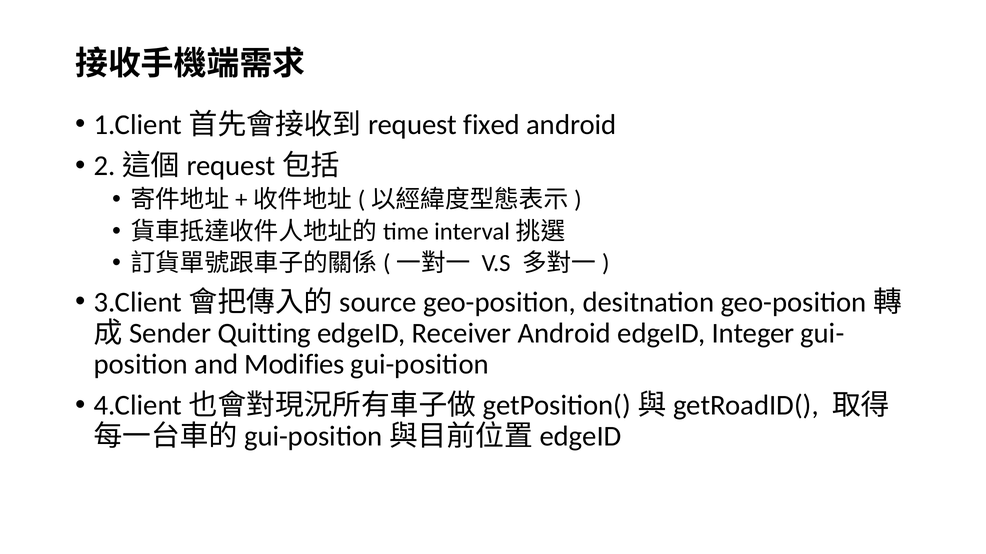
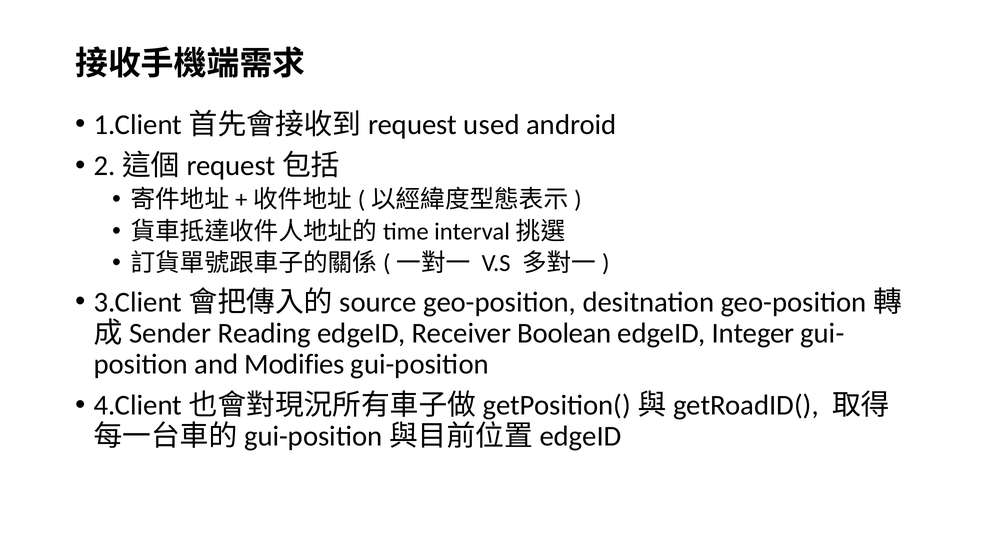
fixed: fixed -> used
Quitting: Quitting -> Reading
Receiver Android: Android -> Boolean
